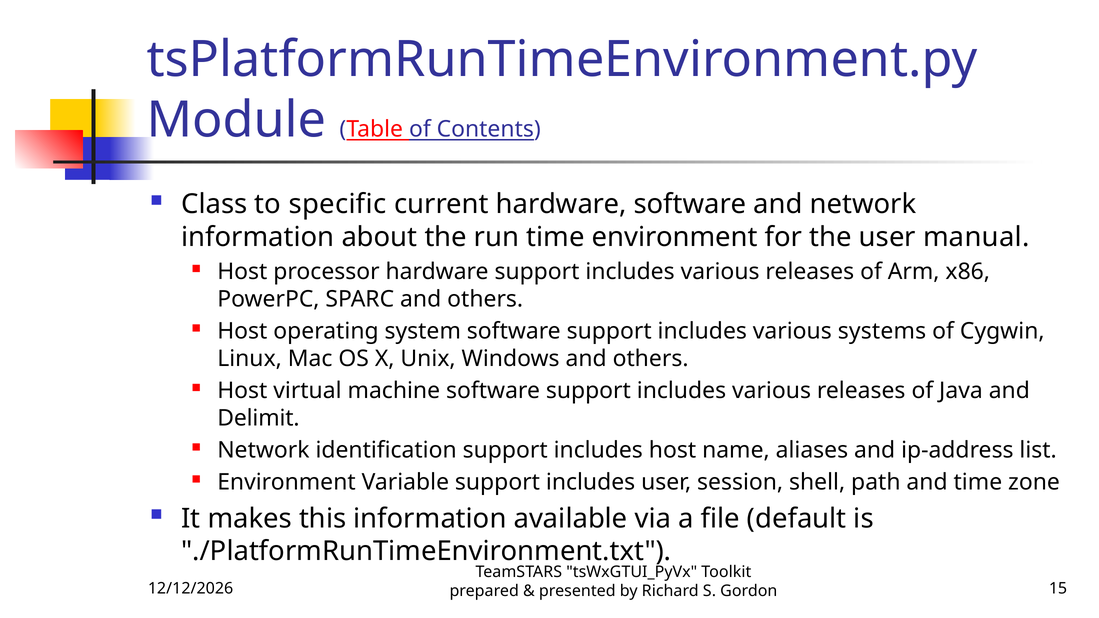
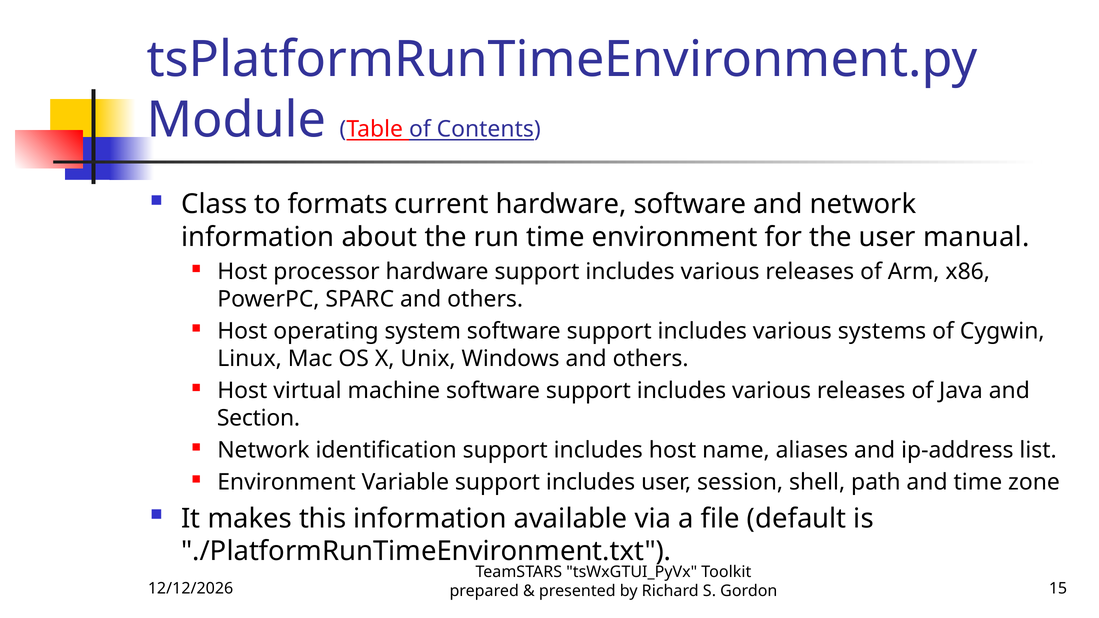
specific: specific -> formats
Delimit: Delimit -> Section
